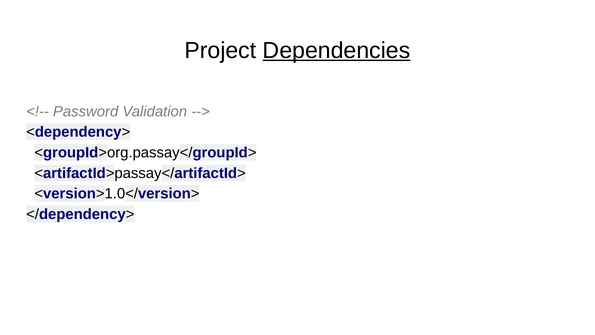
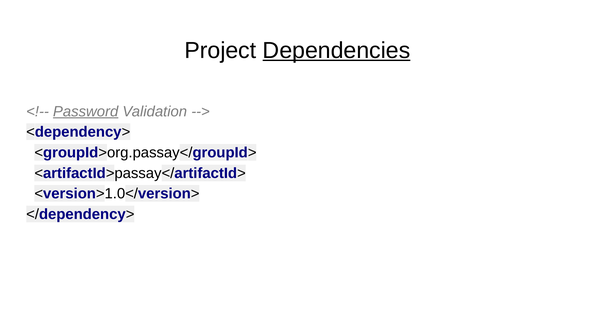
Password underline: none -> present
